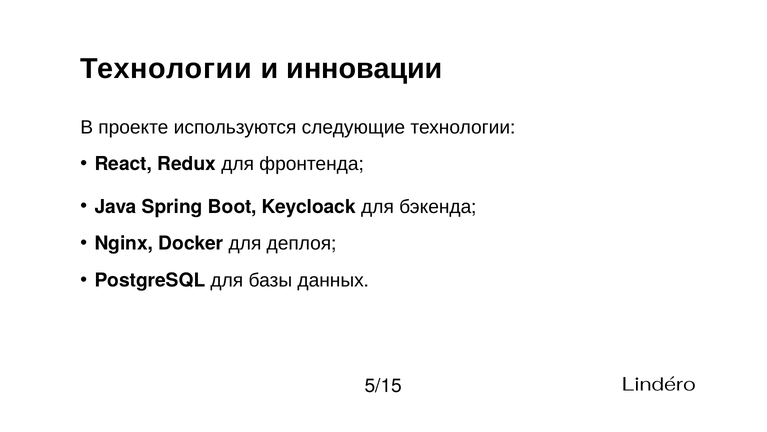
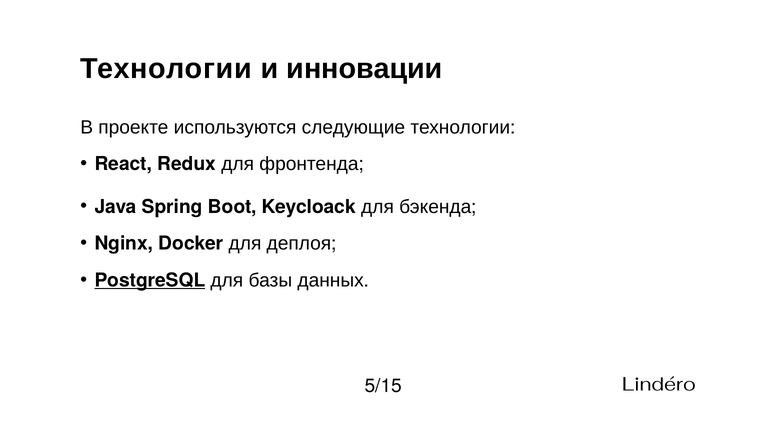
PostgreSQL underline: none -> present
